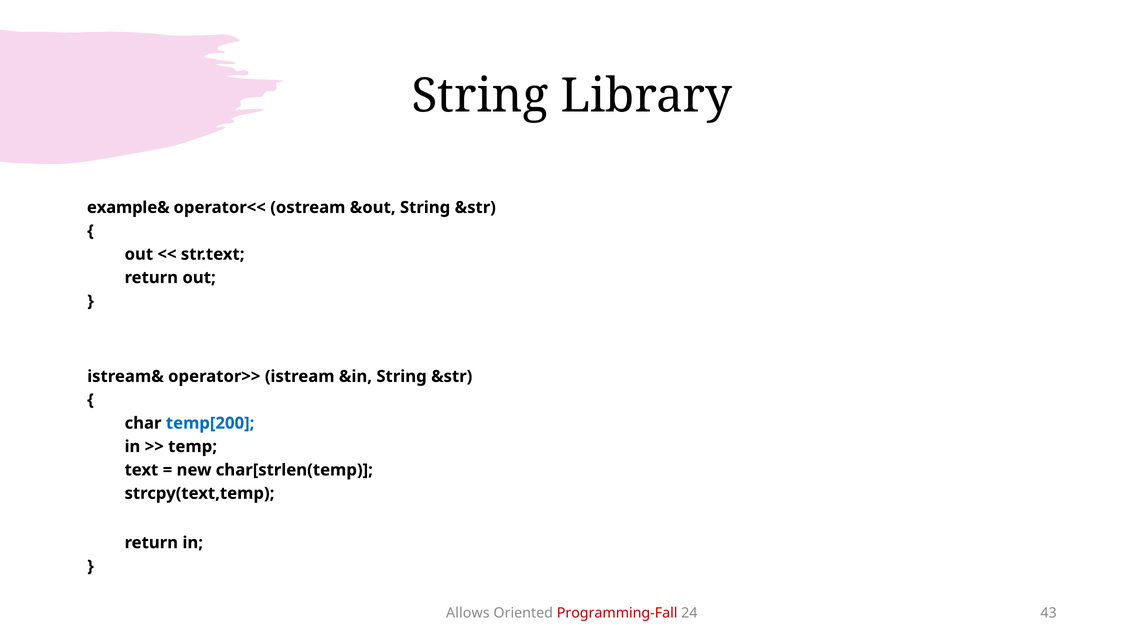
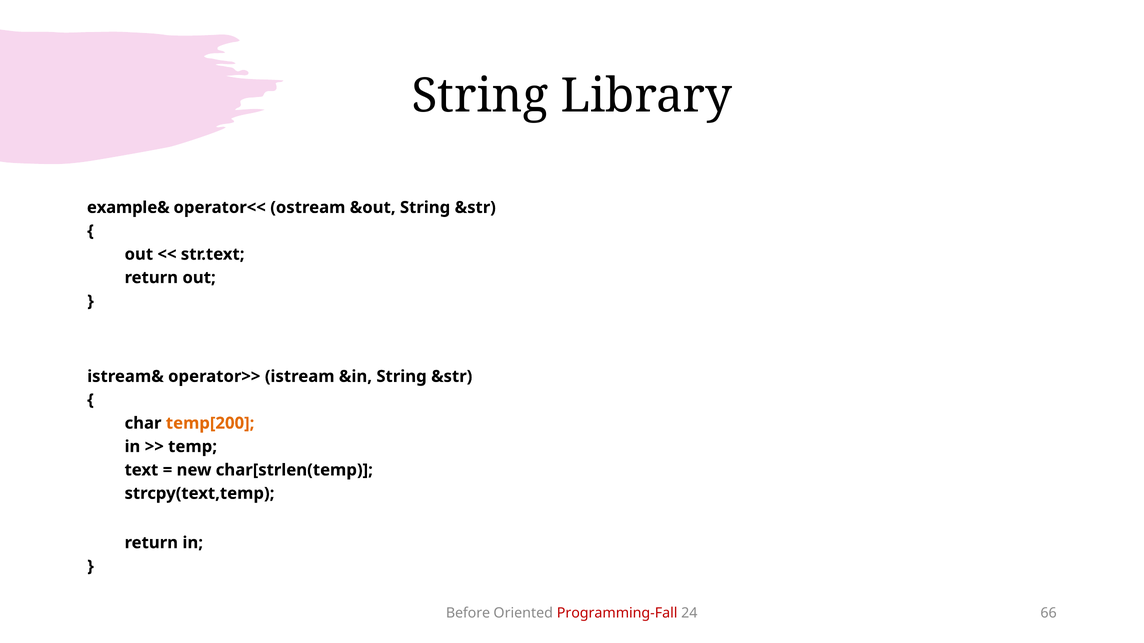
temp[200 colour: blue -> orange
Allows: Allows -> Before
43: 43 -> 66
